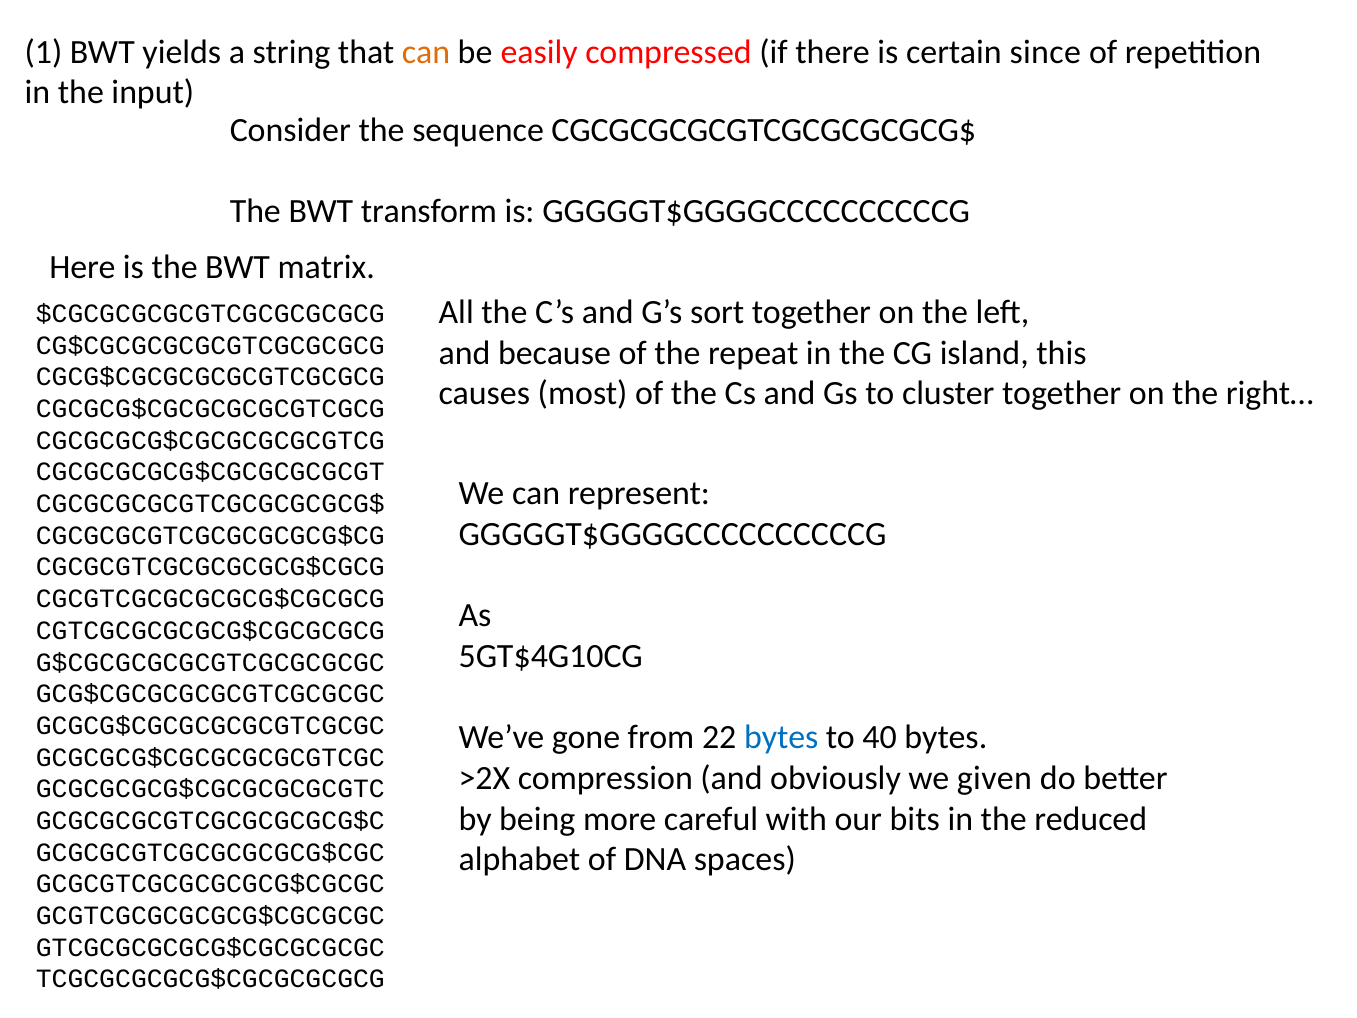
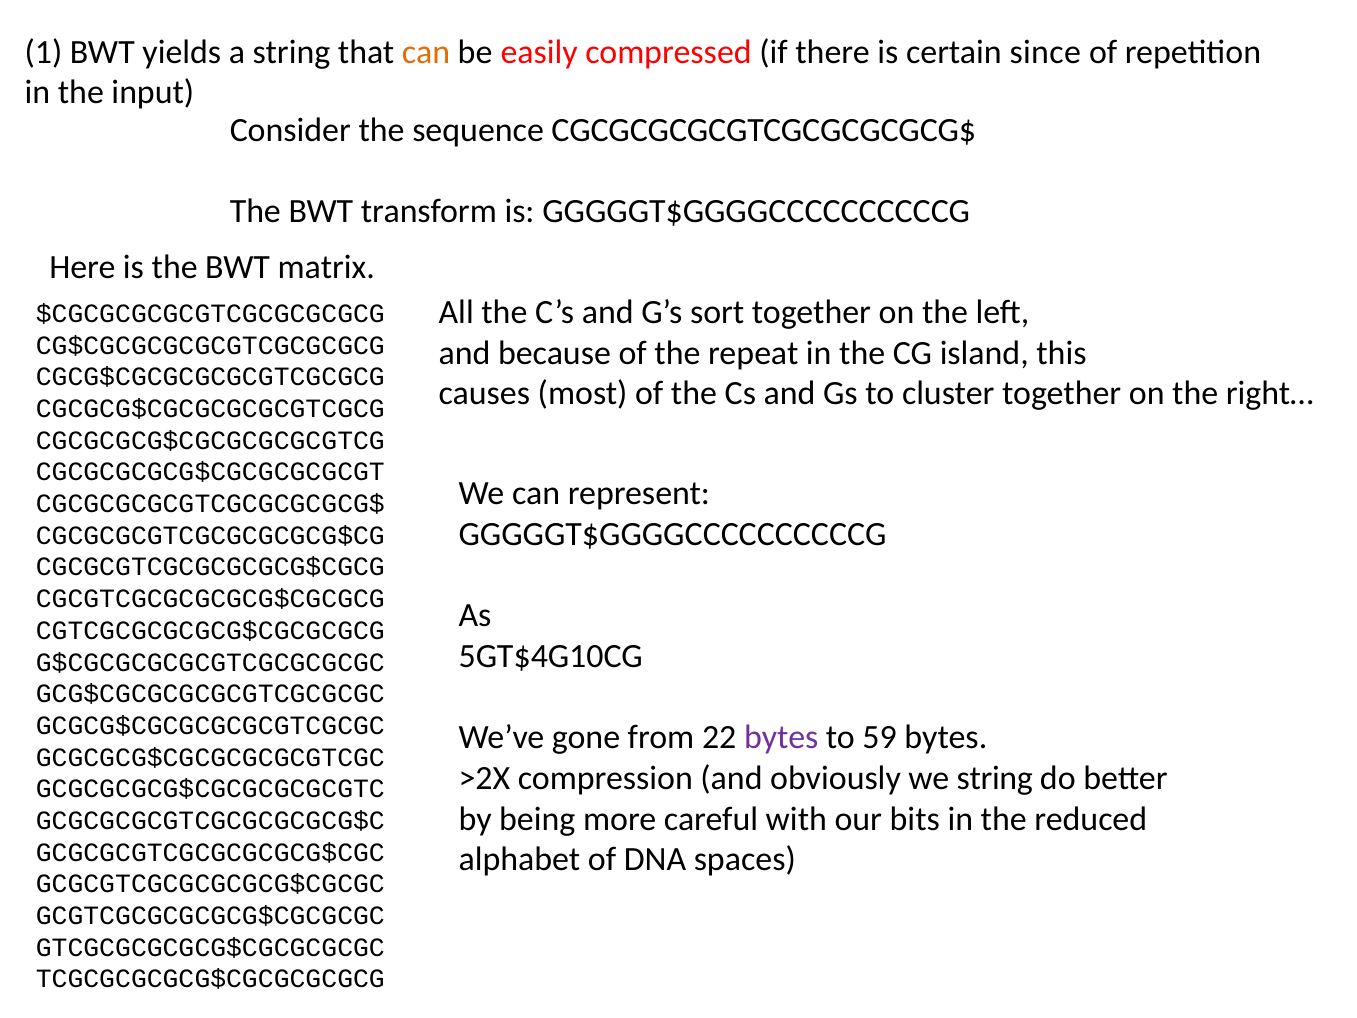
bytes at (781, 737) colour: blue -> purple
40: 40 -> 59
we given: given -> string
